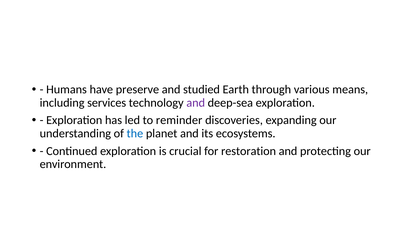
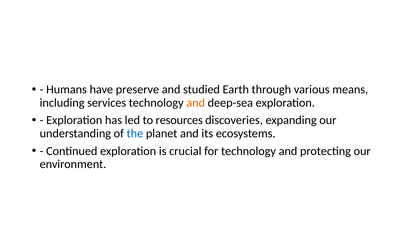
and at (196, 103) colour: purple -> orange
reminder: reminder -> resources
for restoration: restoration -> technology
